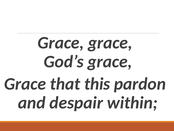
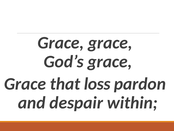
this: this -> loss
